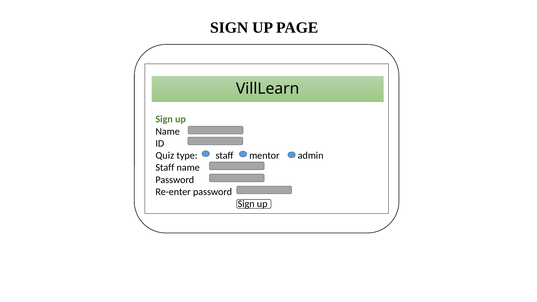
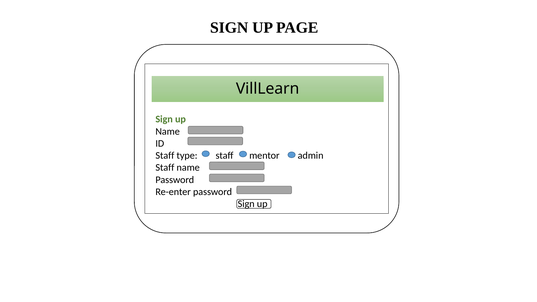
Quiz at (165, 156): Quiz -> Staff
